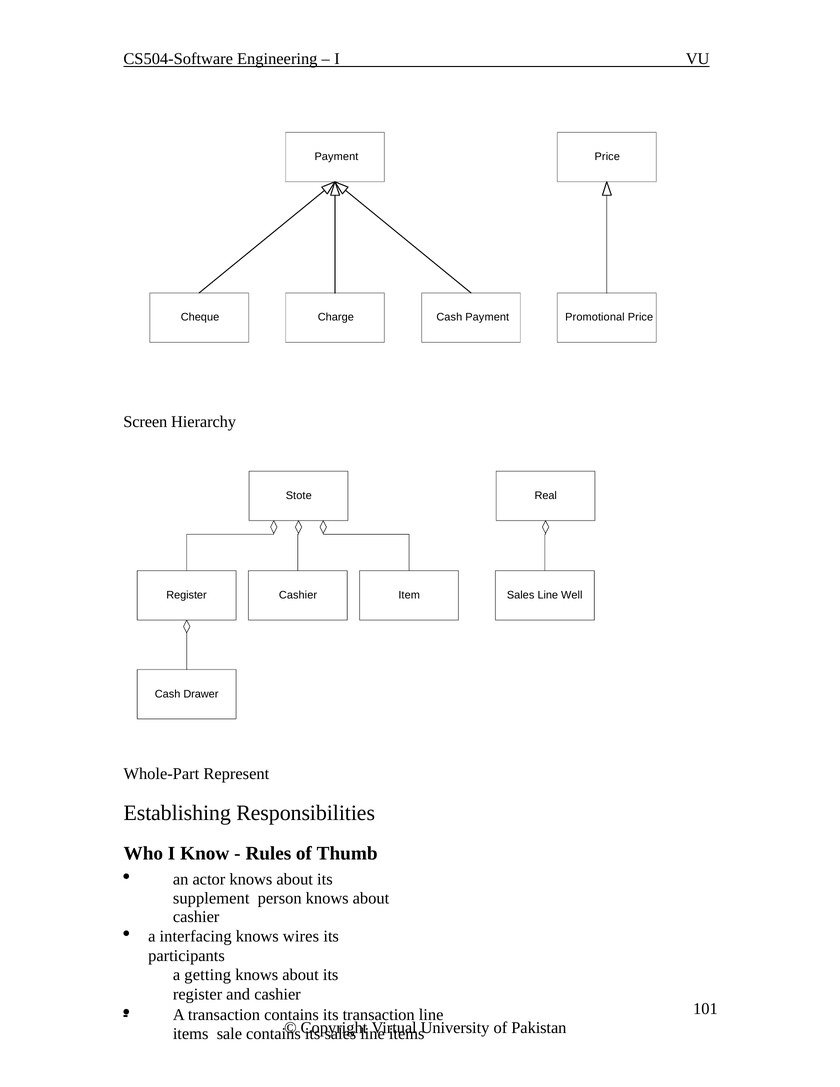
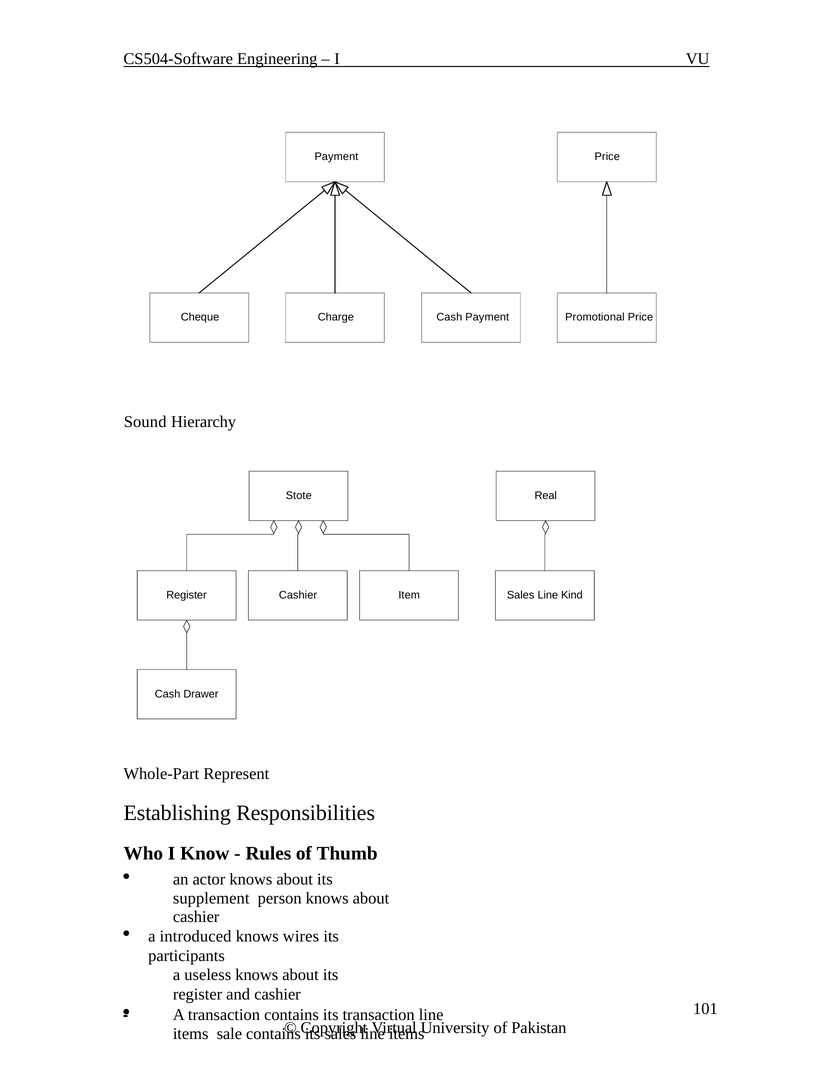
Screen: Screen -> Sound
Well: Well -> Kind
interfacing: interfacing -> introduced
getting: getting -> useless
